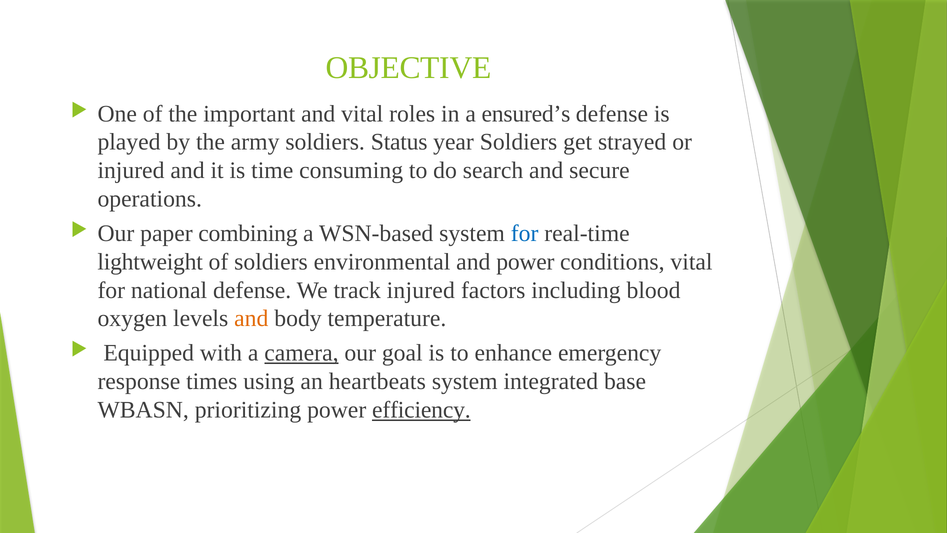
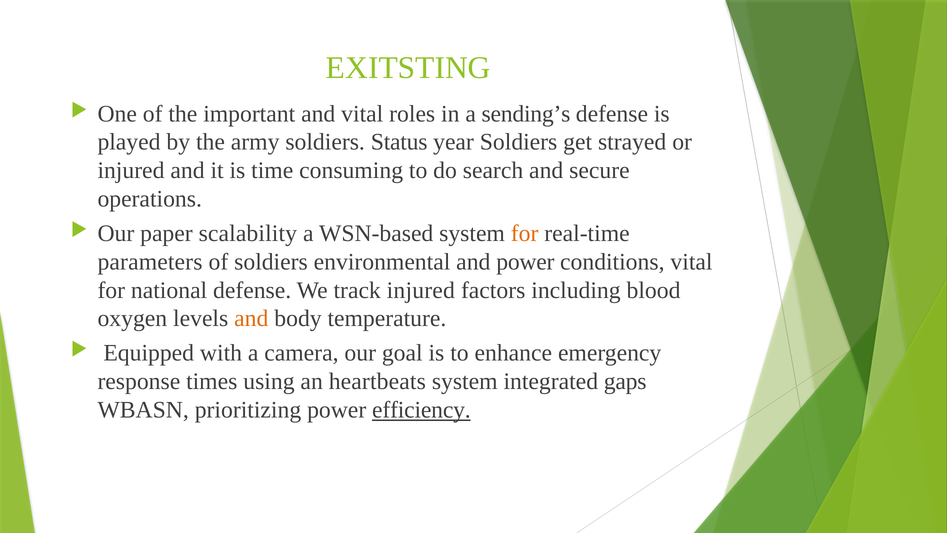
OBJECTIVE: OBJECTIVE -> EXITSTING
ensured’s: ensured’s -> sending’s
combining: combining -> scalability
for at (525, 233) colour: blue -> orange
lightweight: lightweight -> parameters
camera underline: present -> none
base: base -> gaps
